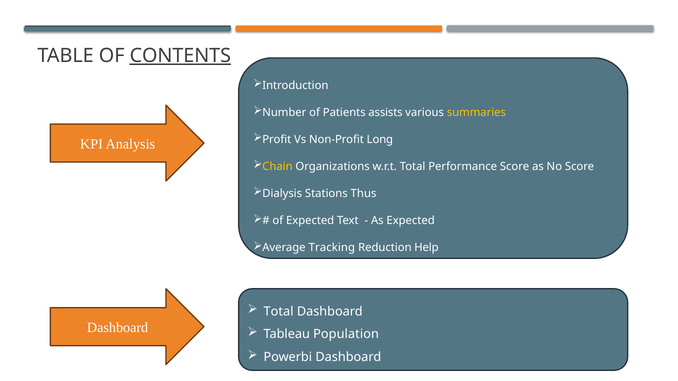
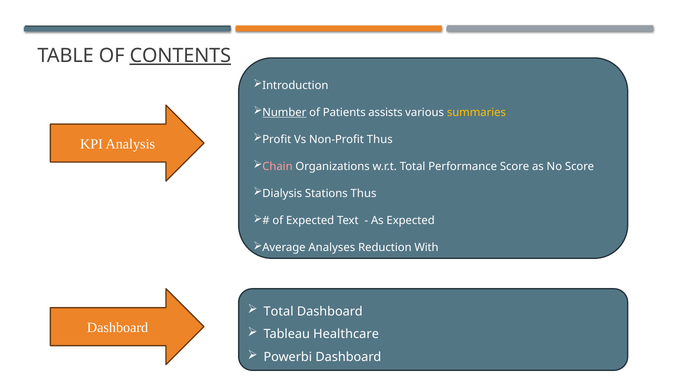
Number underline: none -> present
Non-Profit Long: Long -> Thus
Chain colour: yellow -> pink
Tracking: Tracking -> Analyses
Help: Help -> With
Population: Population -> Healthcare
